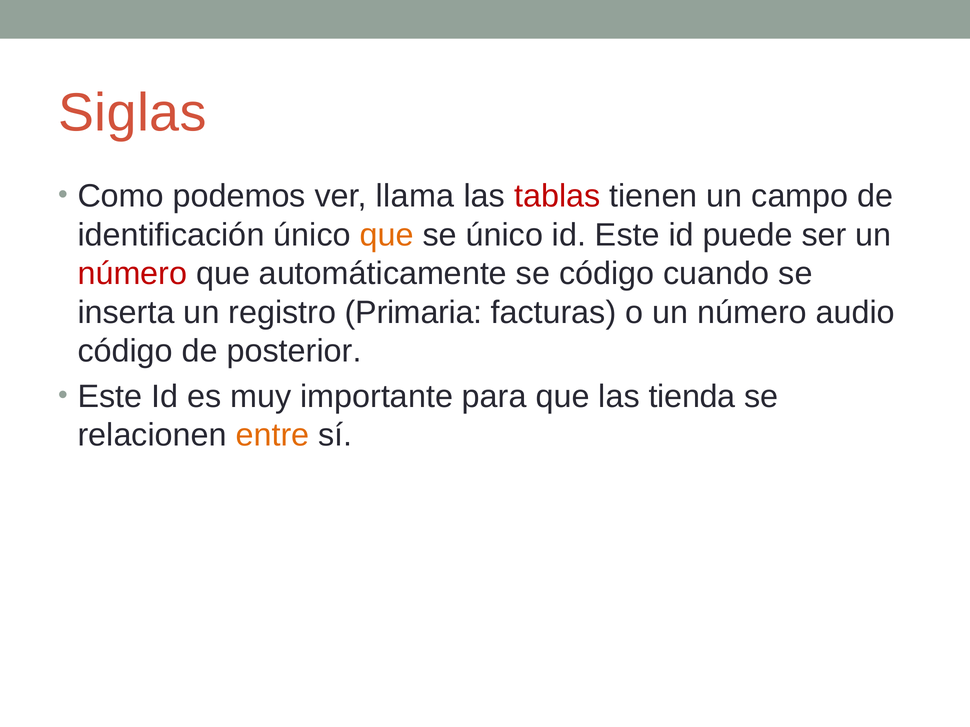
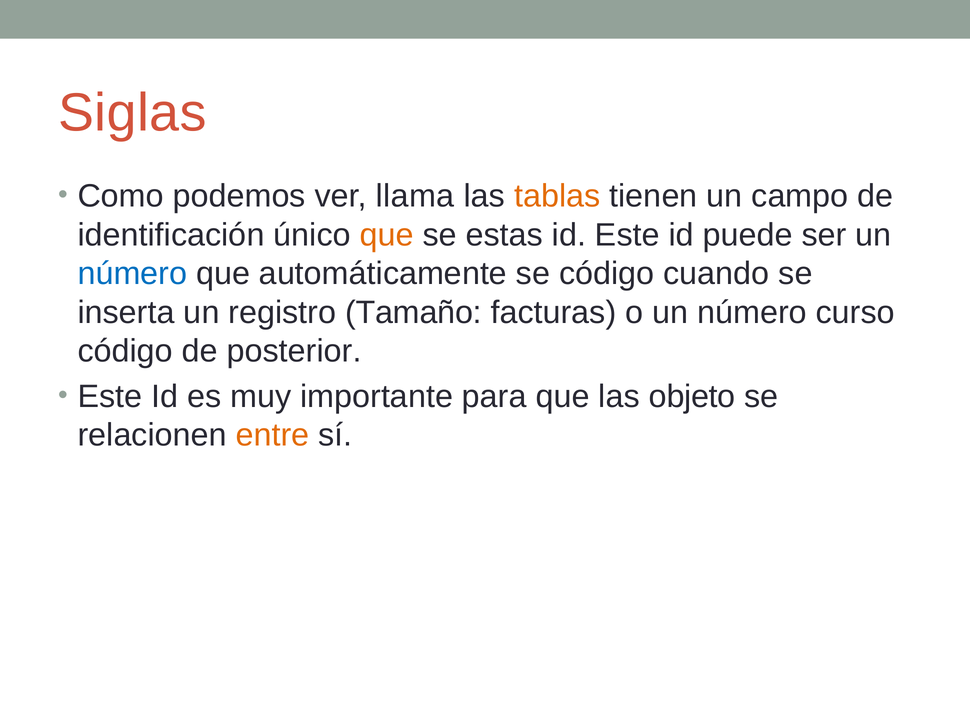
tablas colour: red -> orange
se único: único -> estas
número at (132, 274) colour: red -> blue
Primaria: Primaria -> Tamaño
audio: audio -> curso
tienda: tienda -> objeto
